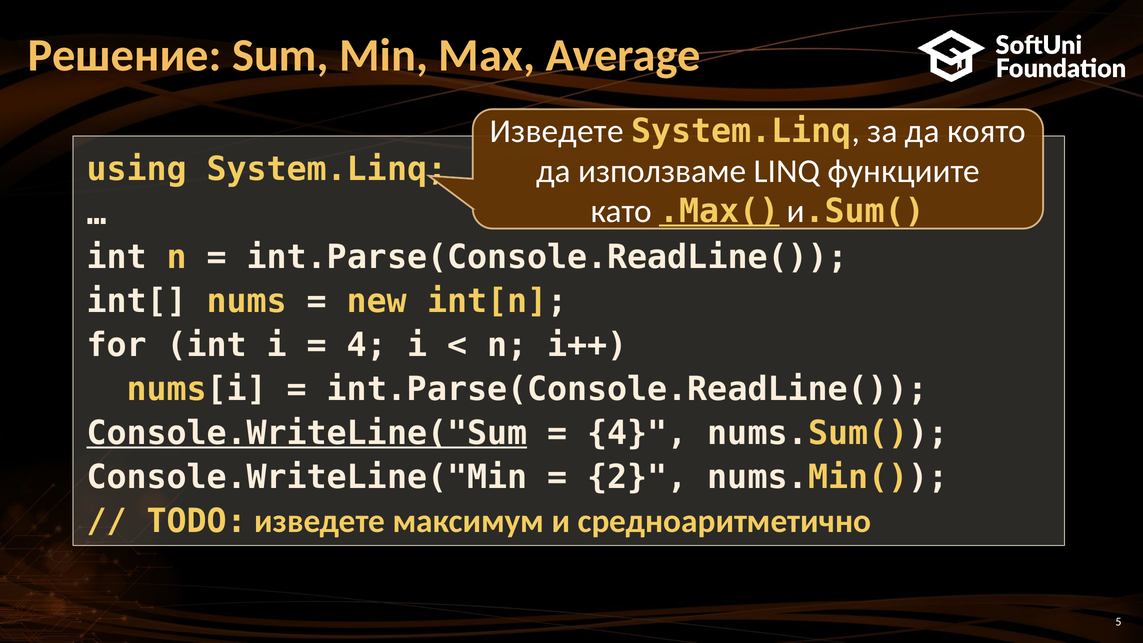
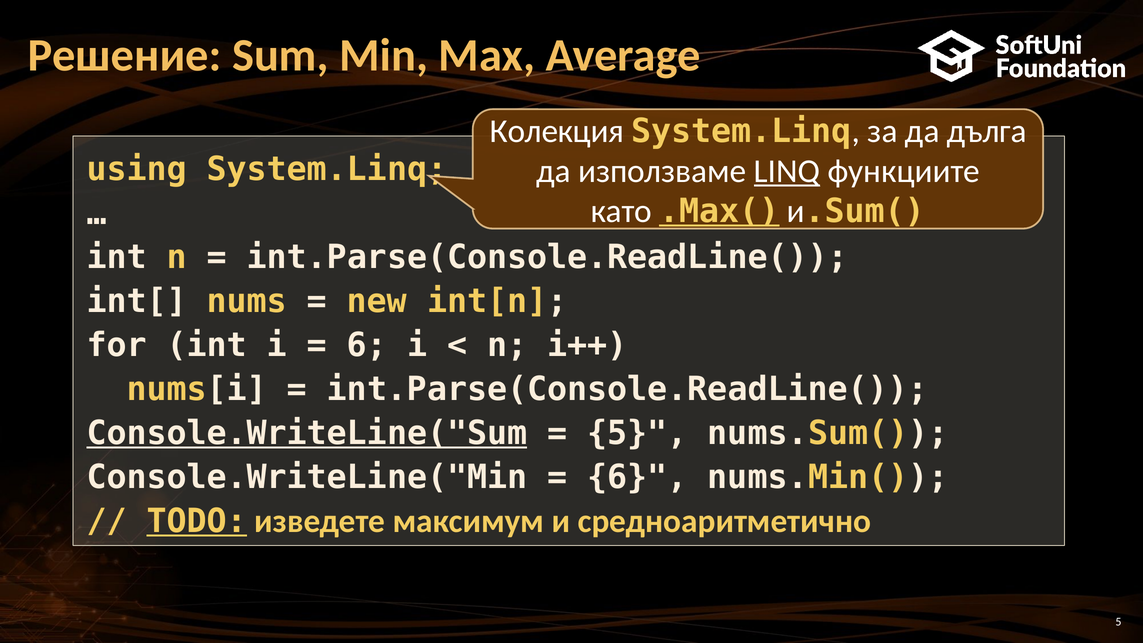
Изведете at (557, 131): Изведете -> Колекция
която: която -> дълга
LINQ underline: none -> present
4 at (367, 345): 4 -> 6
4 at (637, 433): 4 -> 5
2 at (637, 477): 2 -> 6
TODO underline: none -> present
